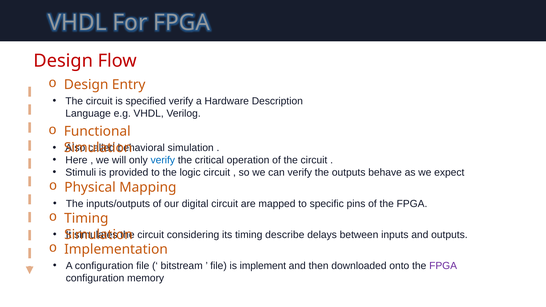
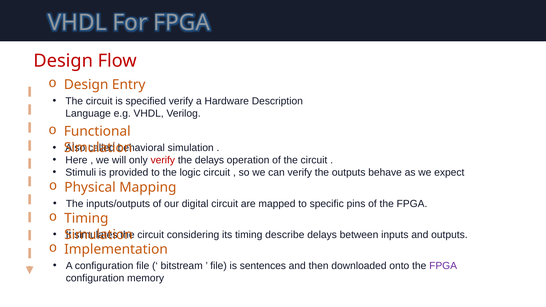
verify at (163, 160) colour: blue -> red
the critical: critical -> delays
implement: implement -> sentences
